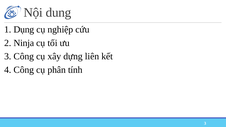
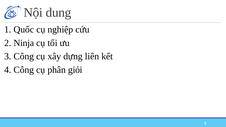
Dụng: Dụng -> Quốc
tính: tính -> giỏi
